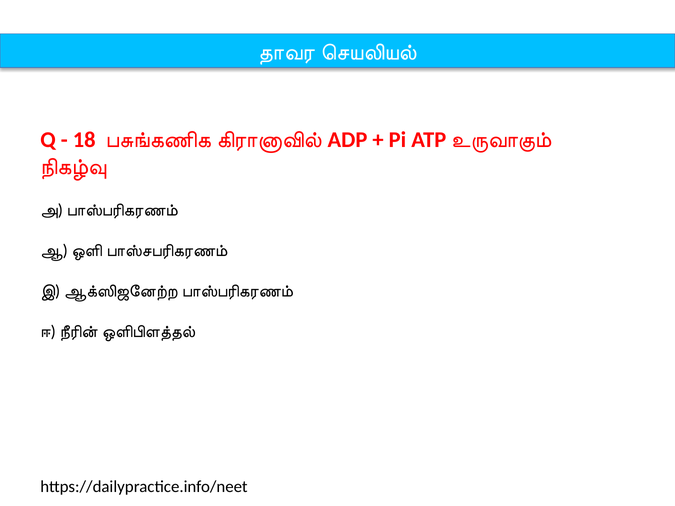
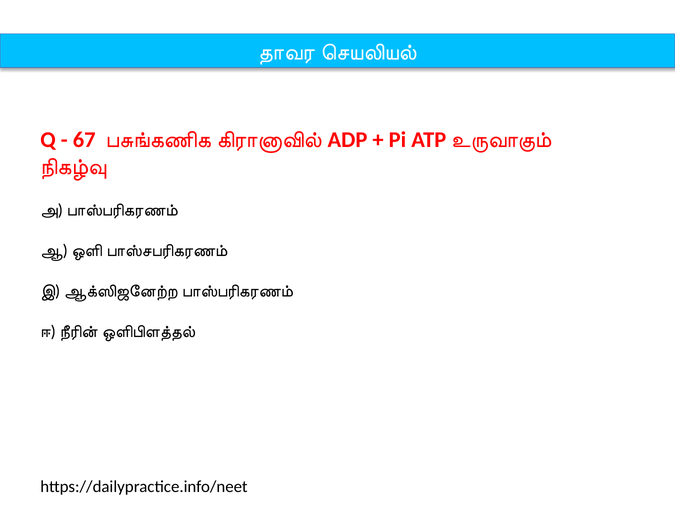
18: 18 -> 67
